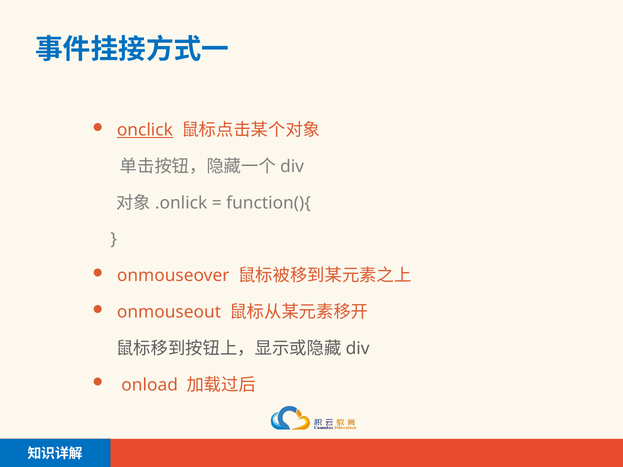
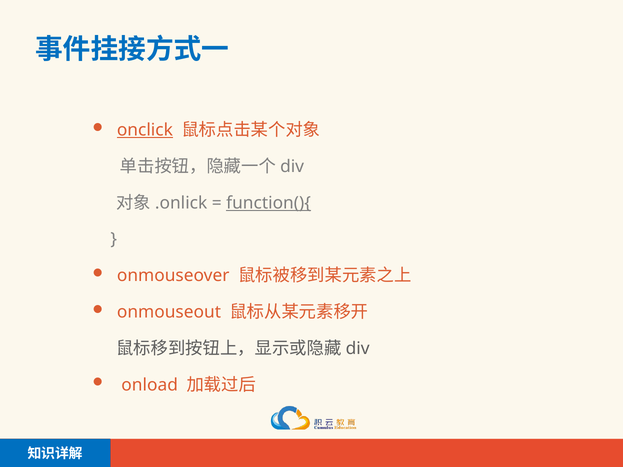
function(){ underline: none -> present
